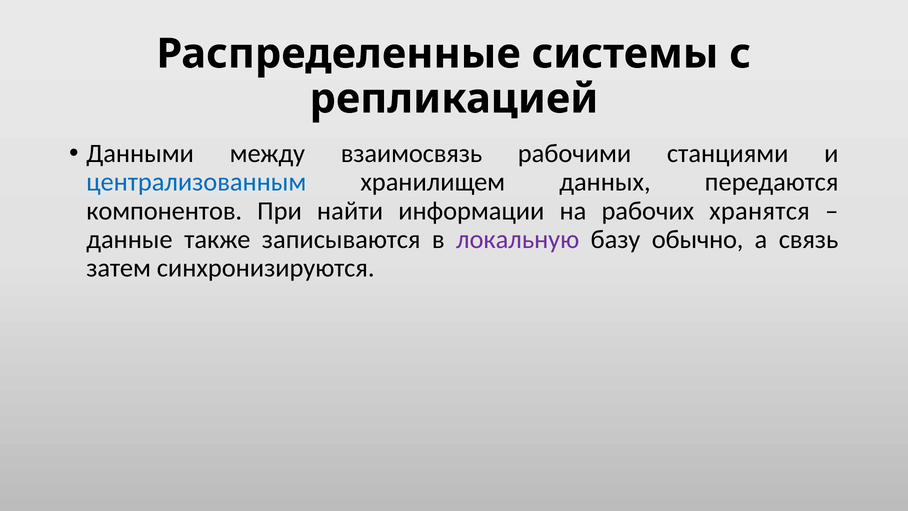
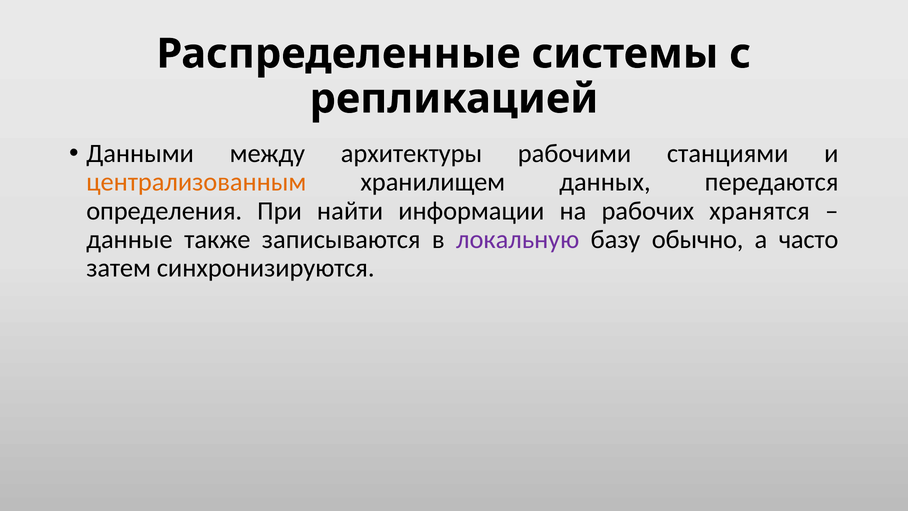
взаимосвязь: взаимосвязь -> архитектуры
централизованным colour: blue -> orange
компонентов: компонентов -> определения
связь: связь -> часто
